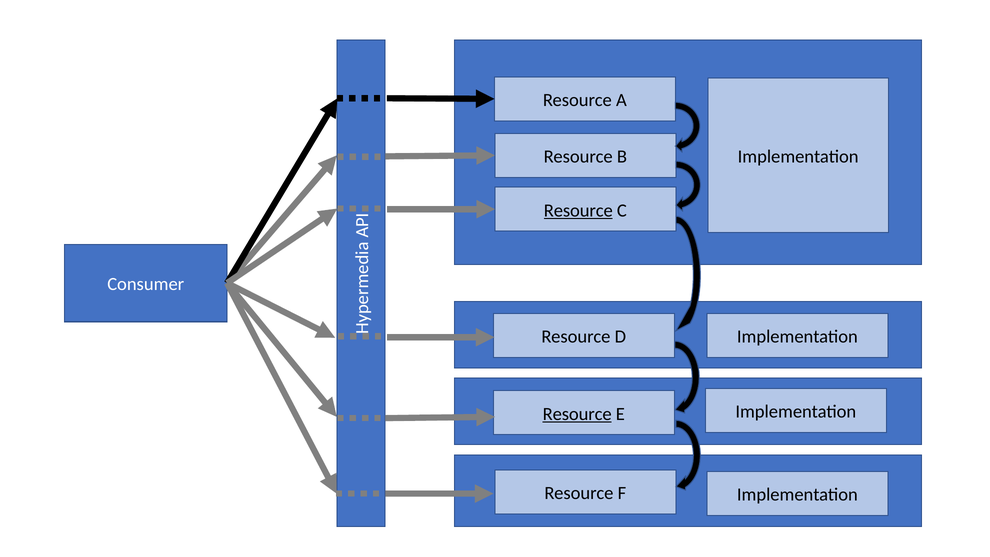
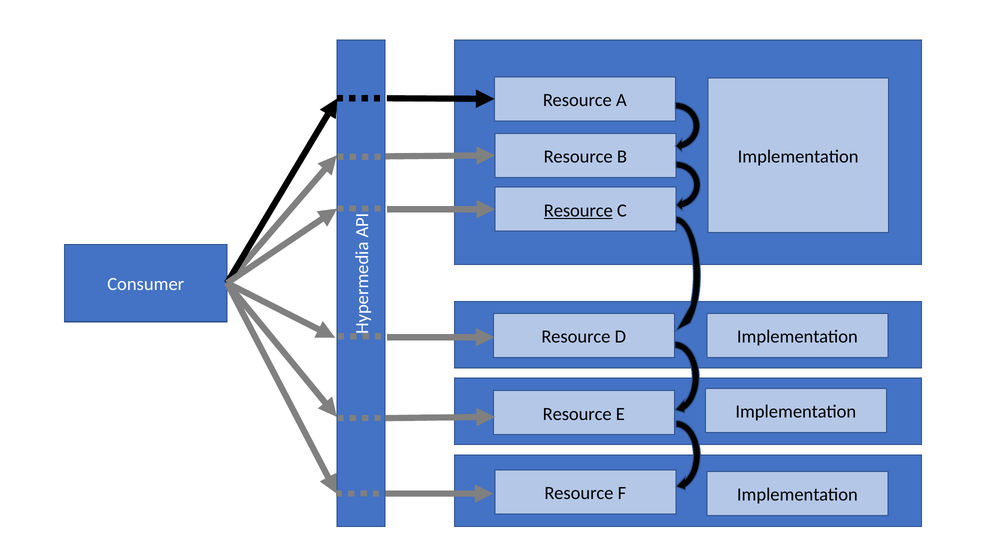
Resource at (577, 414) underline: present -> none
